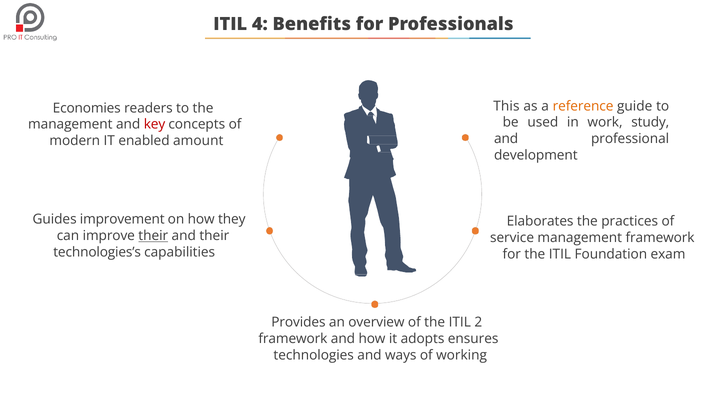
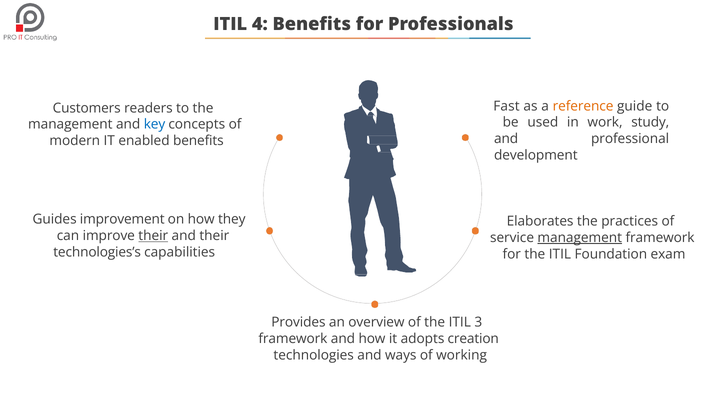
This: This -> Fast
Economies: Economies -> Customers
key colour: red -> blue
enabled amount: amount -> benefits
management at (580, 237) underline: none -> present
2: 2 -> 3
ensures: ensures -> creation
